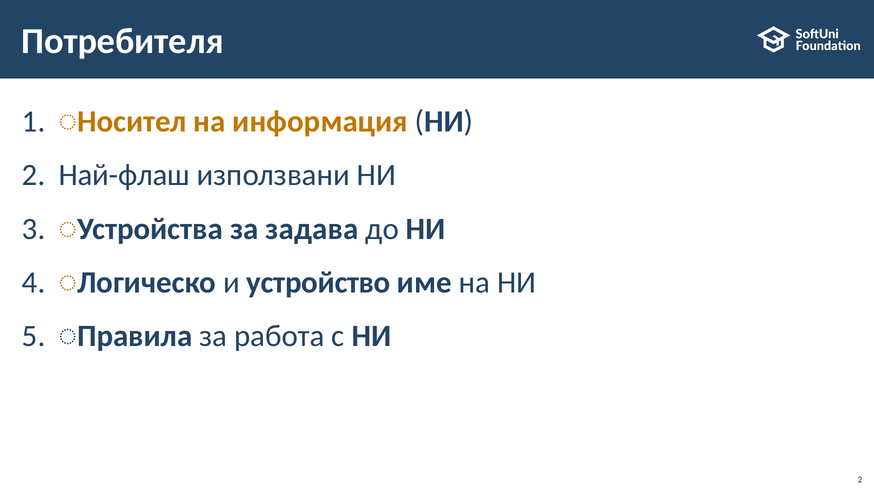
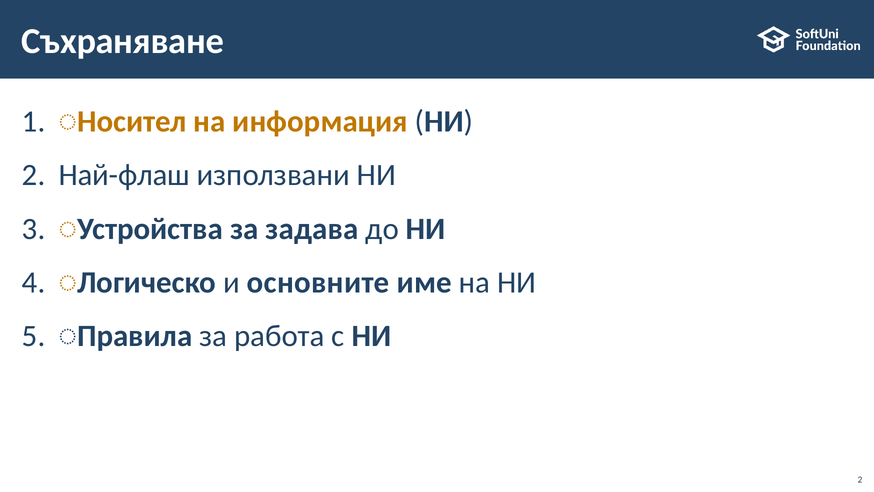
Потребителя: Потребителя -> Съхраняване
устройство: устройство -> основните
